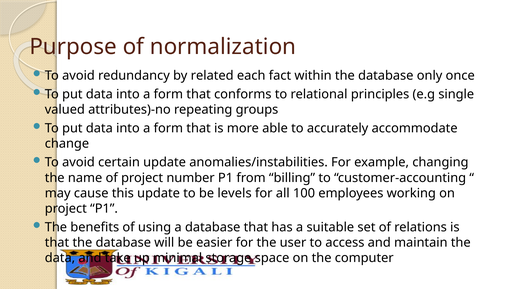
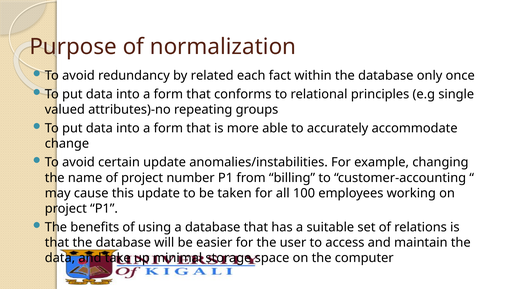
levels: levels -> taken
